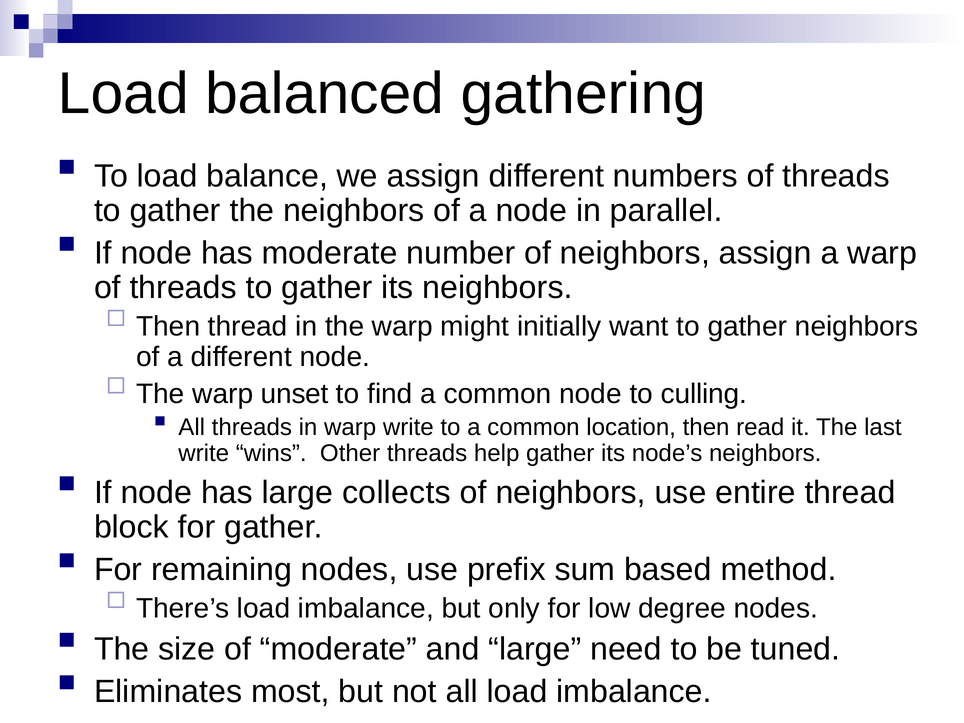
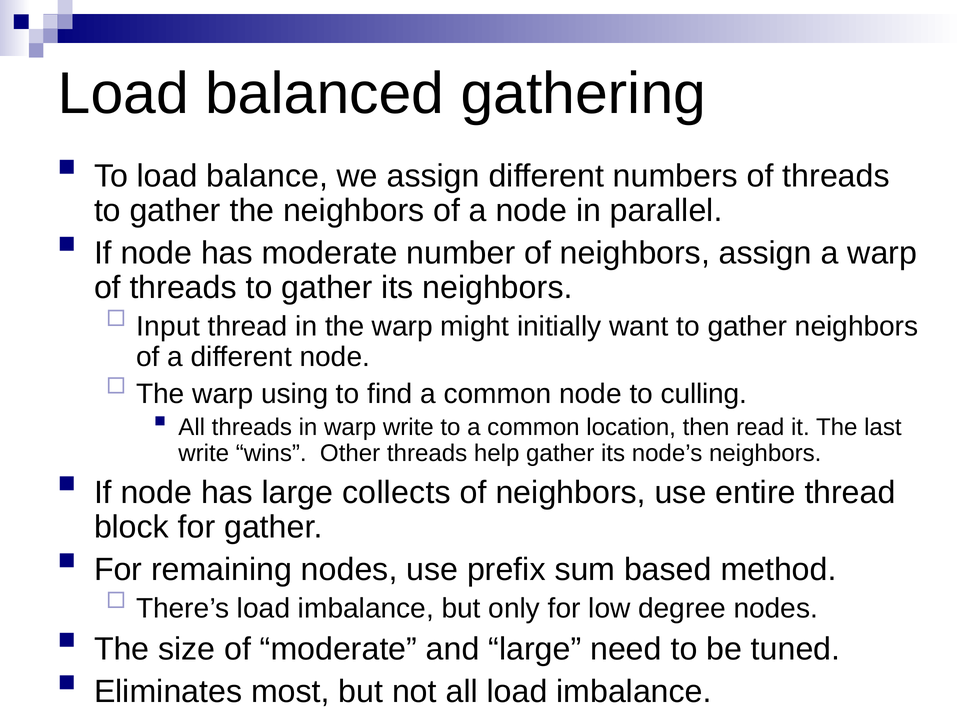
Then at (168, 326): Then -> Input
unset: unset -> using
